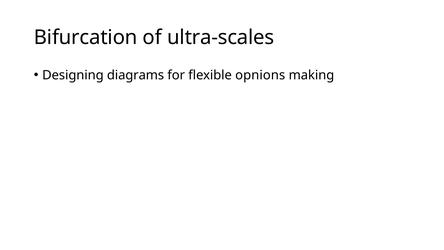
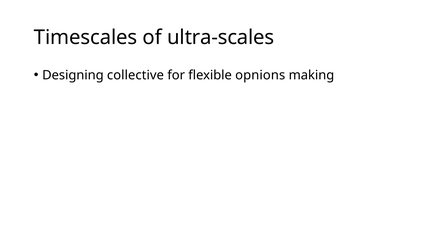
Bifurcation: Bifurcation -> Timescales
diagrams: diagrams -> collective
